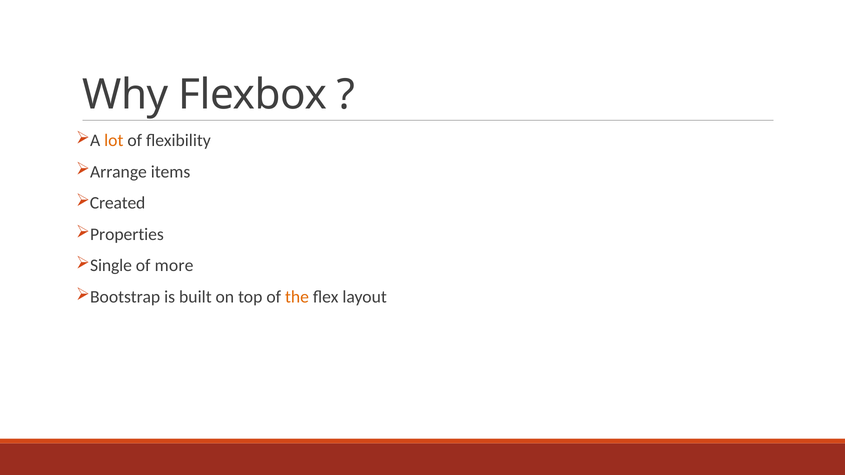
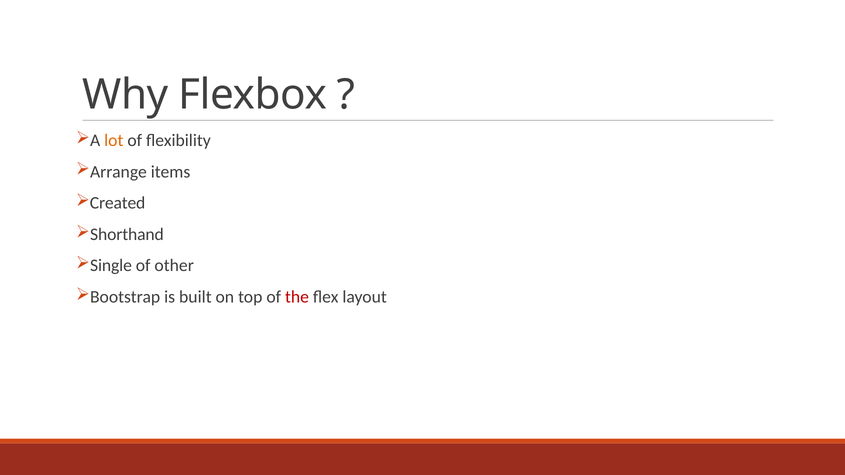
Properties: Properties -> Shorthand
more: more -> other
the colour: orange -> red
